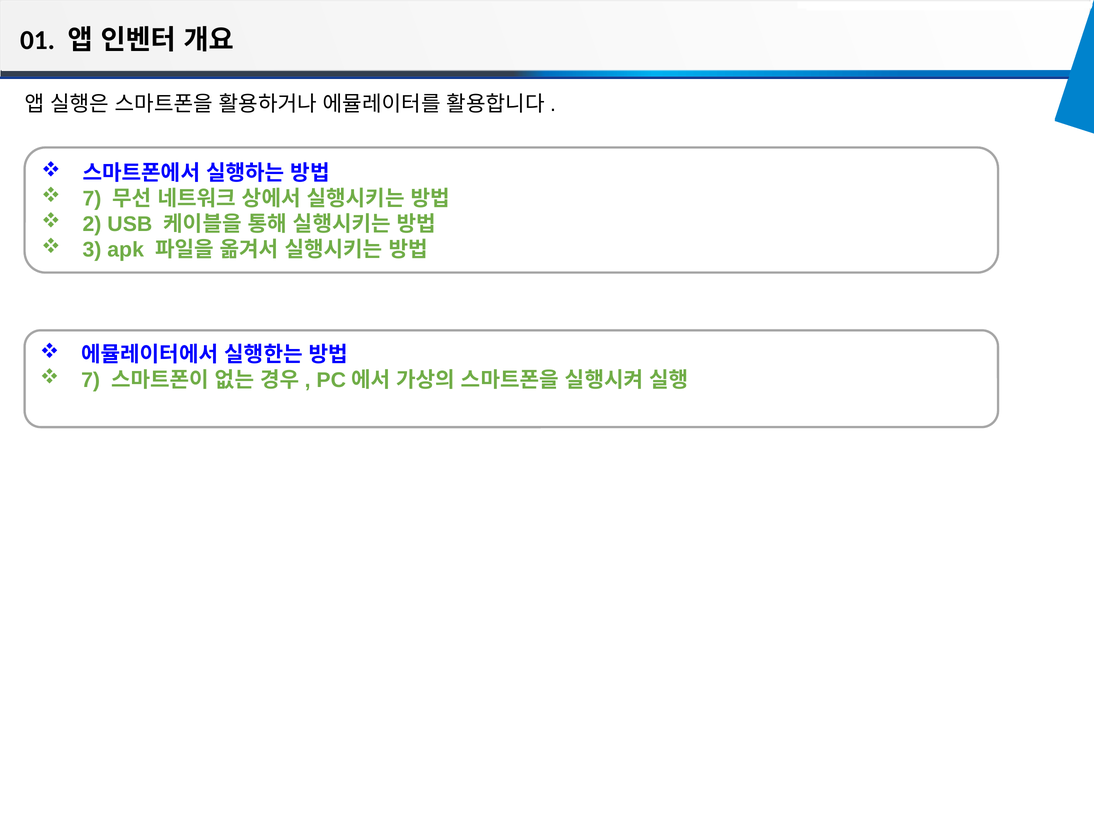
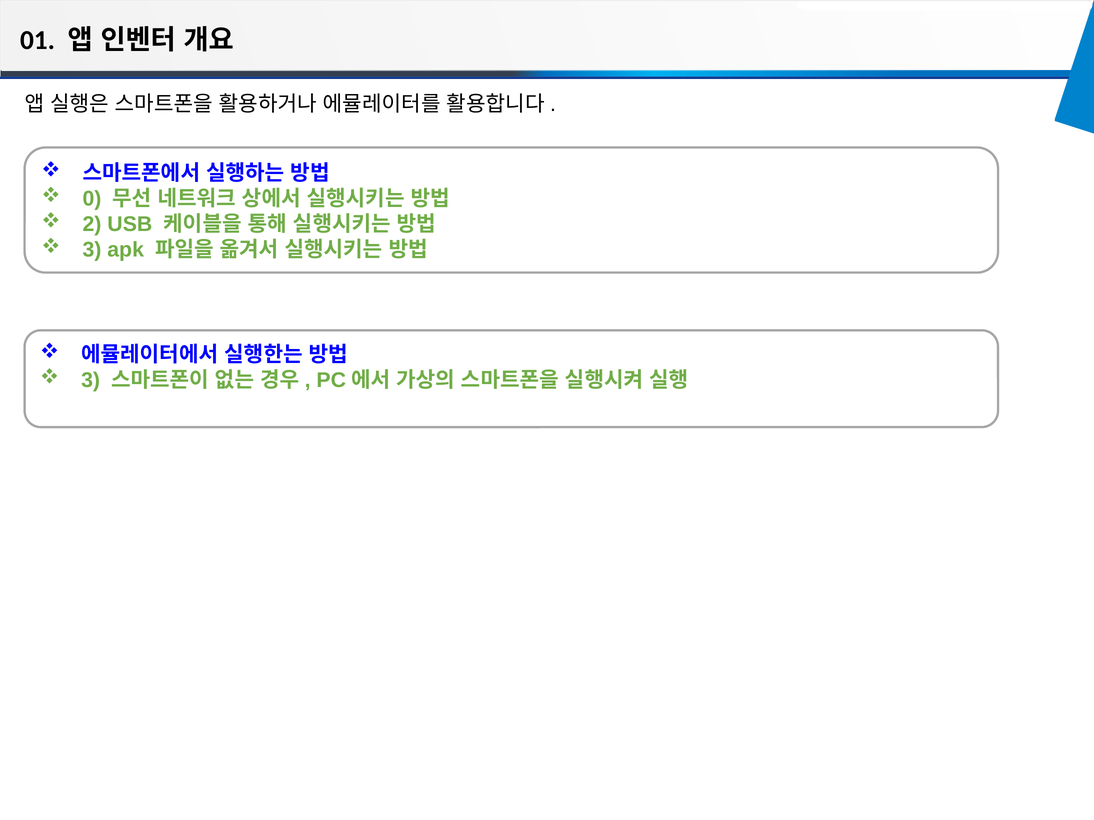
7 at (92, 199): 7 -> 0
7 at (91, 380): 7 -> 3
